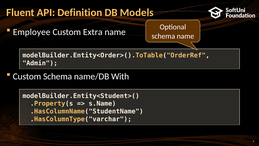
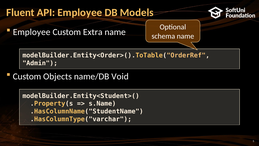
API Definition: Definition -> Employee
Custom Schema: Schema -> Objects
With: With -> Void
